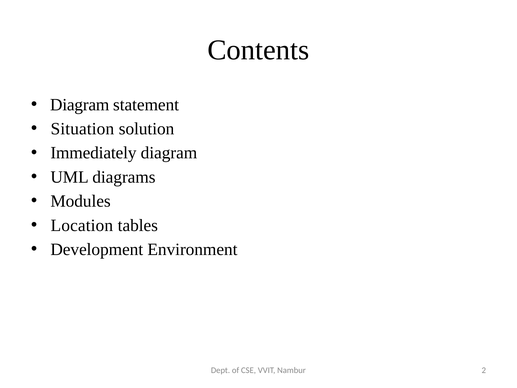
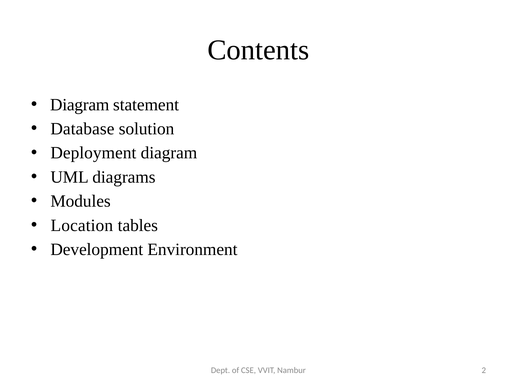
Situation: Situation -> Database
Immediately: Immediately -> Deployment
